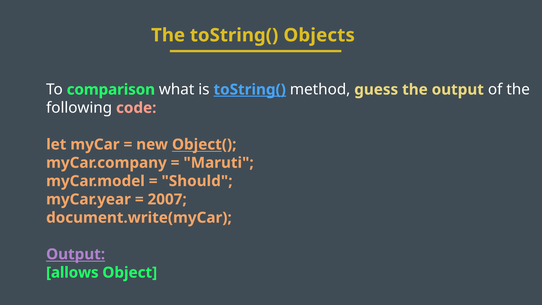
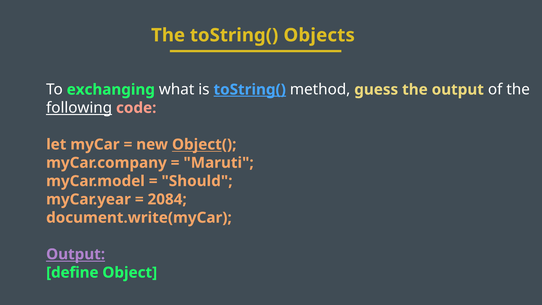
comparison: comparison -> exchanging
following underline: none -> present
2007: 2007 -> 2084
allows: allows -> define
